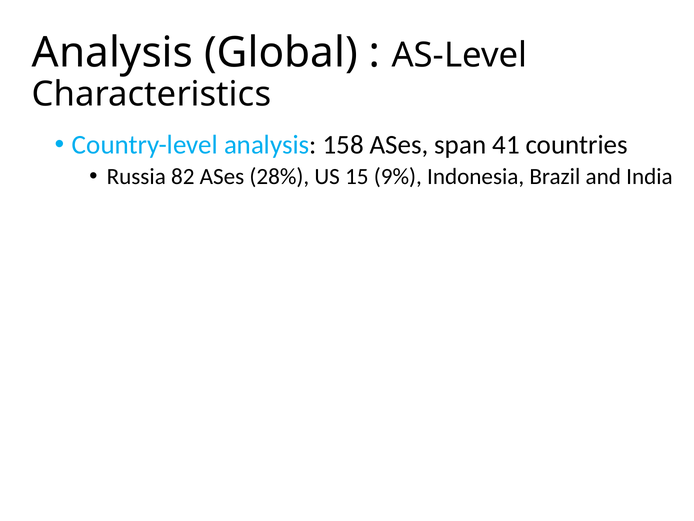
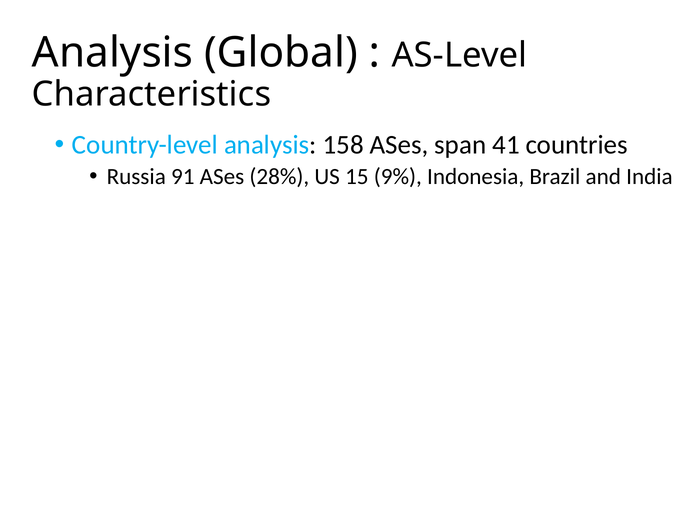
82: 82 -> 91
